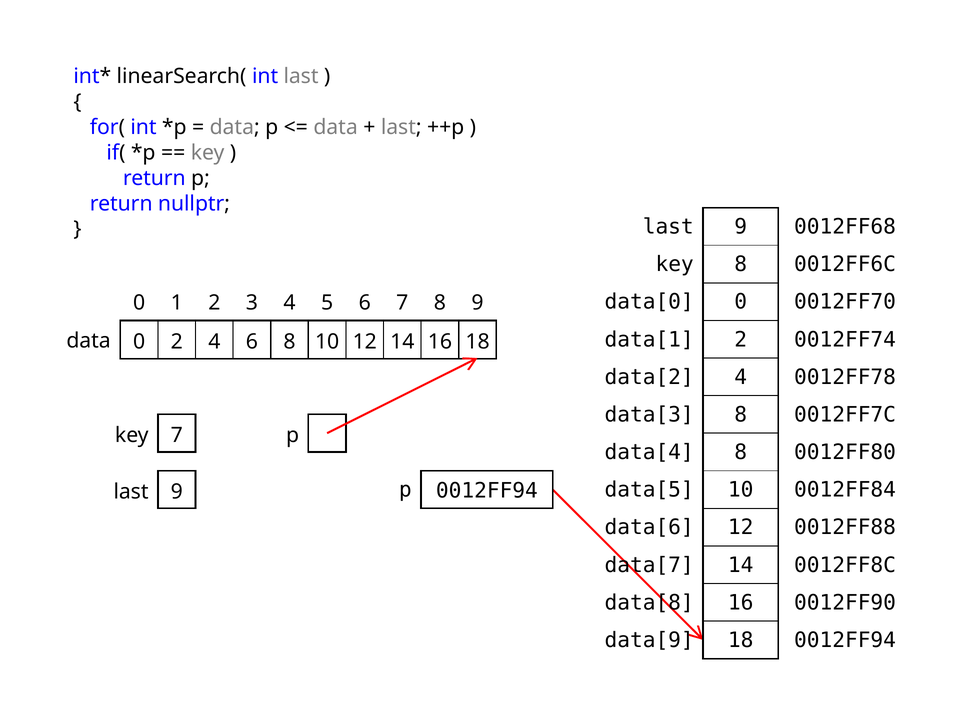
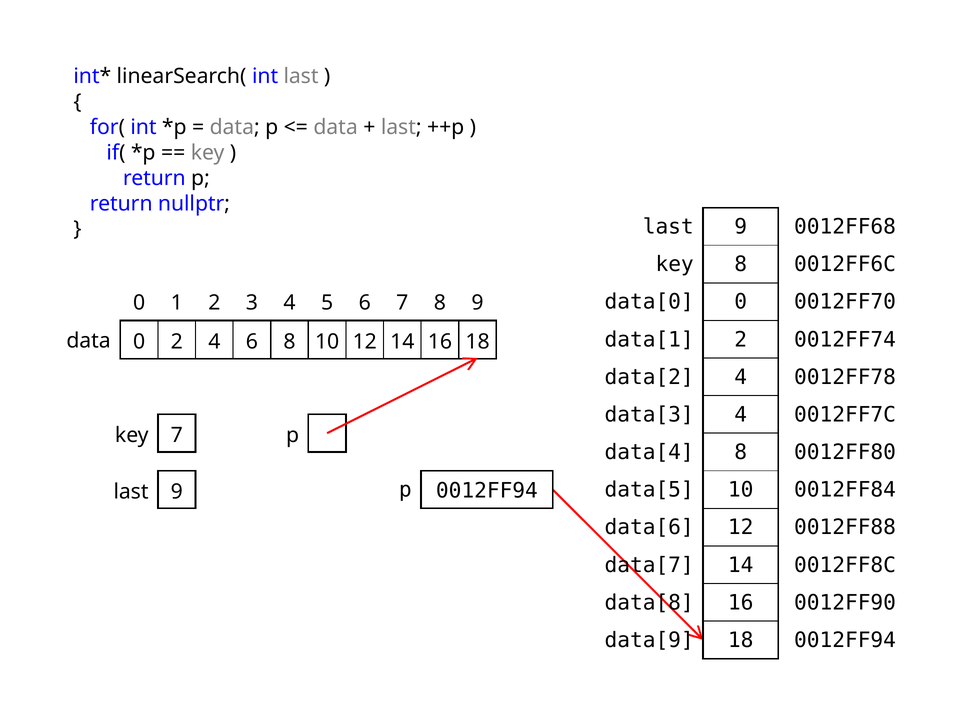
data[3 8: 8 -> 4
